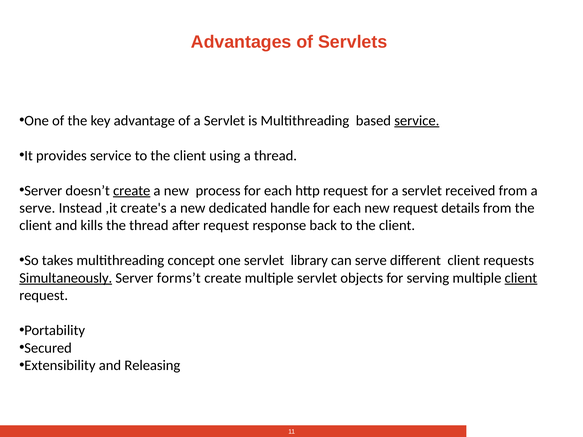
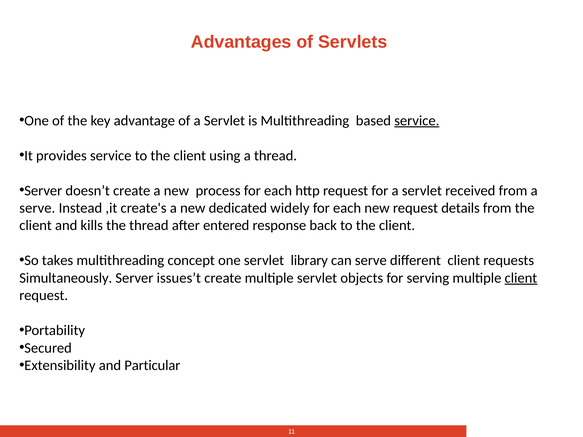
create at (132, 191) underline: present -> none
handle: handle -> widely
after request: request -> entered
Simultaneously underline: present -> none
forms’t: forms’t -> issues’t
Releasing: Releasing -> Particular
